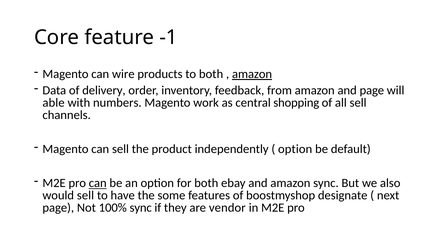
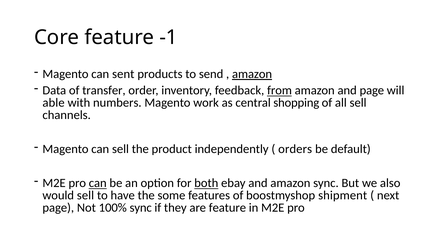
wire: wire -> sent
to both: both -> send
delivery: delivery -> transfer
from underline: none -> present
option at (295, 149): option -> orders
both at (206, 183) underline: none -> present
designate: designate -> shipment
are vendor: vendor -> feature
